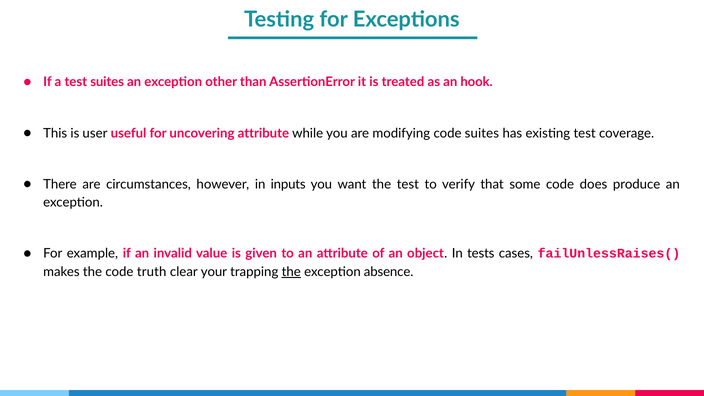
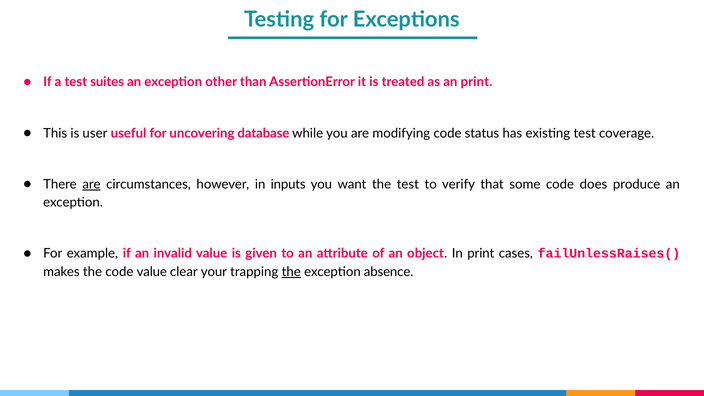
an hook: hook -> print
uncovering attribute: attribute -> database
code suites: suites -> status
are at (91, 184) underline: none -> present
In tests: tests -> print
code truth: truth -> value
